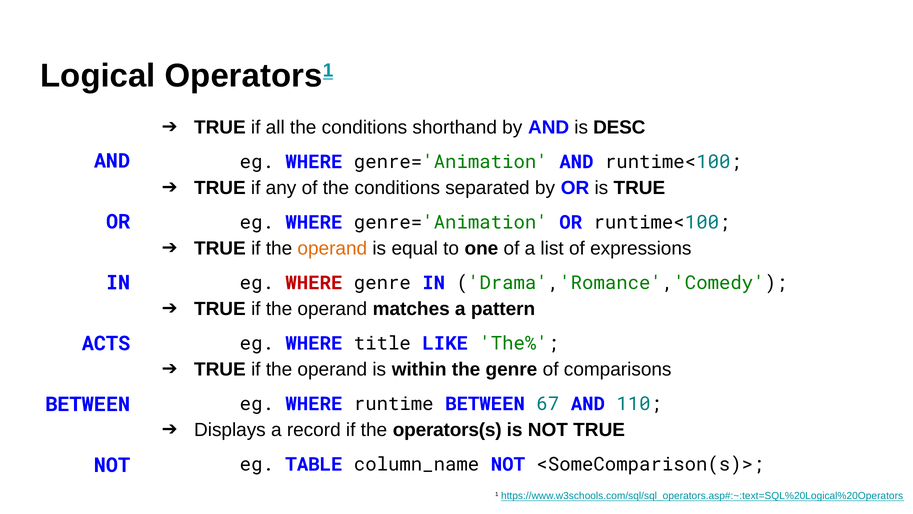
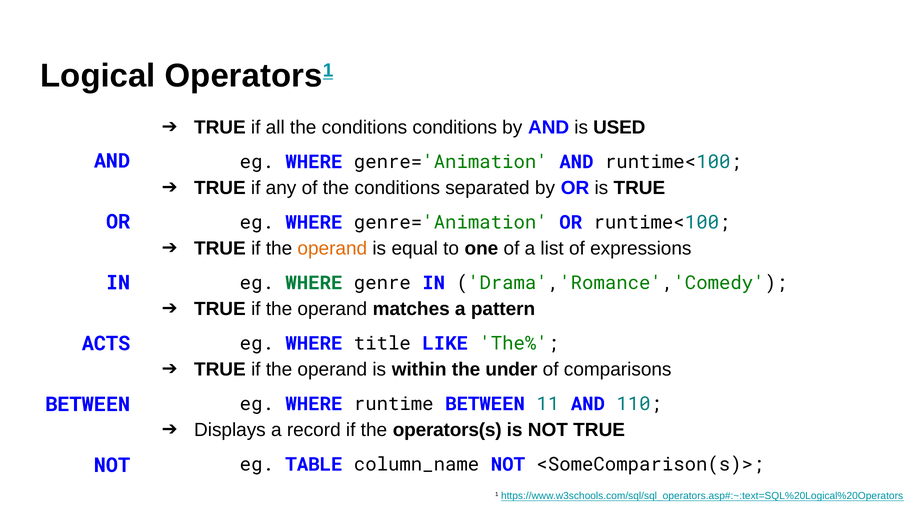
conditions shorthand: shorthand -> conditions
DESC: DESC -> USED
WHERE at (314, 283) colour: red -> green
the genre: genre -> under
67: 67 -> 11
